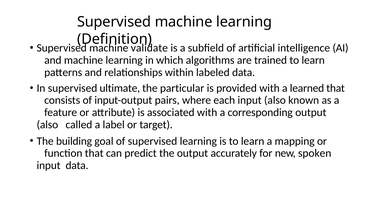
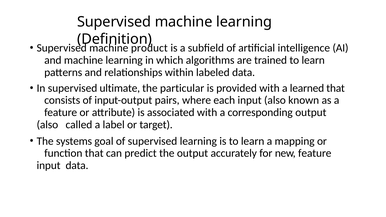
validate: validate -> product
building: building -> systems
new spoken: spoken -> feature
